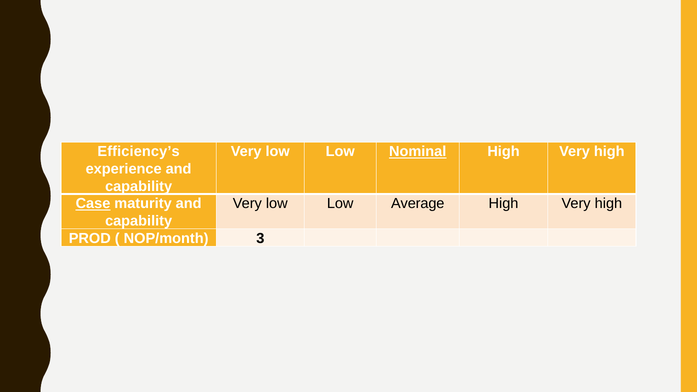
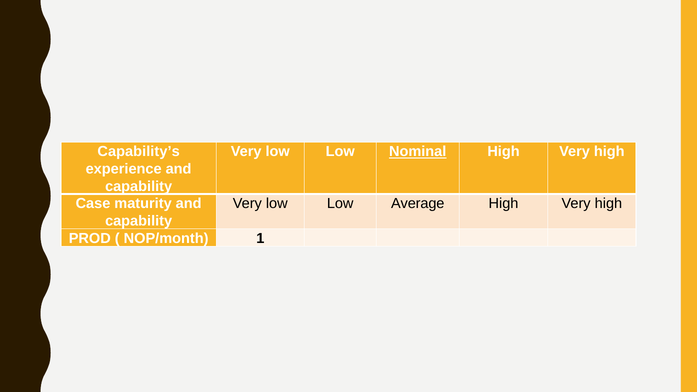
Efficiency’s: Efficiency’s -> Capability’s
Case underline: present -> none
3: 3 -> 1
